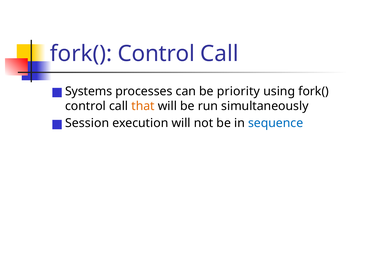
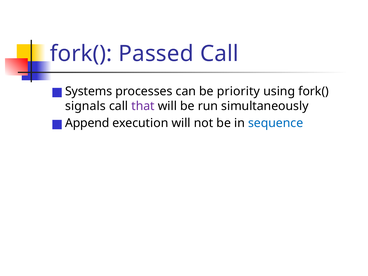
Control at (156, 54): Control -> Passed
control at (85, 106): control -> signals
that colour: orange -> purple
Session: Session -> Append
